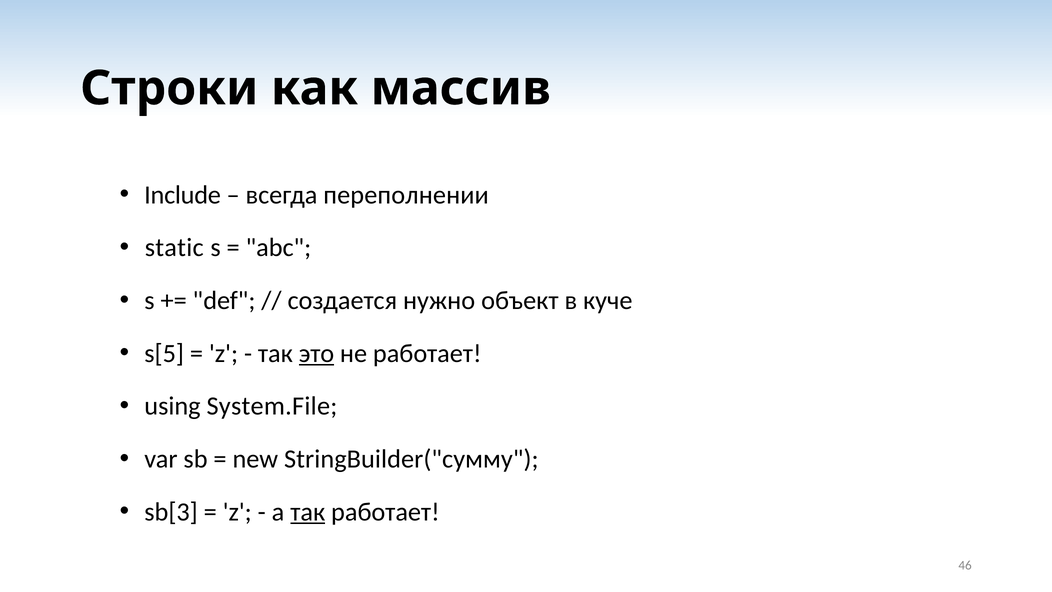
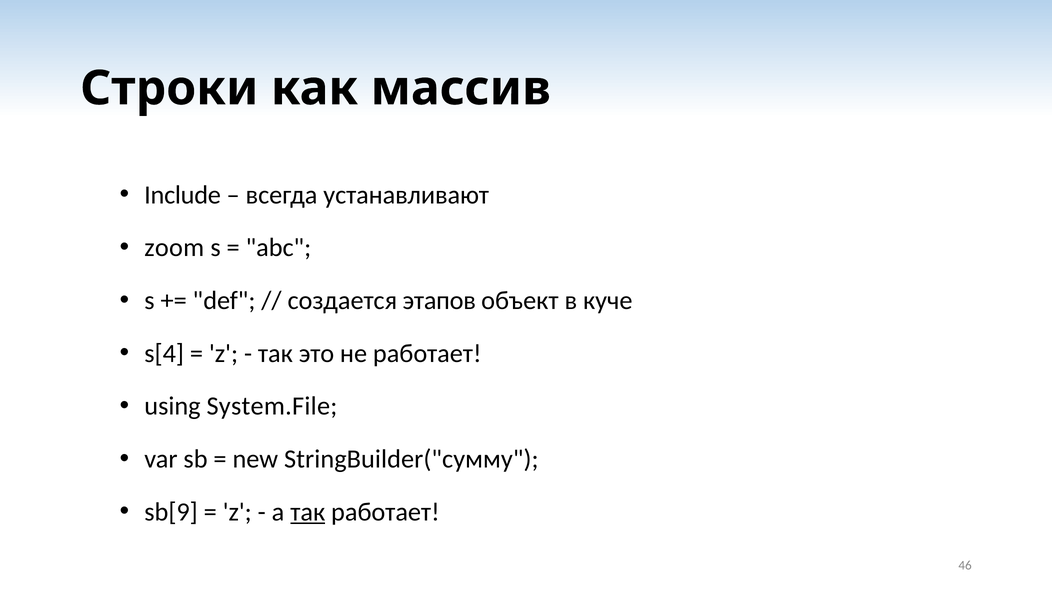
переполнении: переполнении -> устанавливают
static: static -> zoom
нужно: нужно -> этапов
s[5: s[5 -> s[4
это underline: present -> none
sb[3: sb[3 -> sb[9
